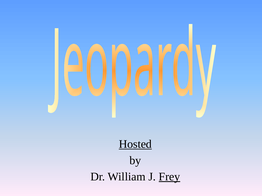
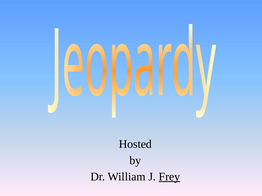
Hosted underline: present -> none
